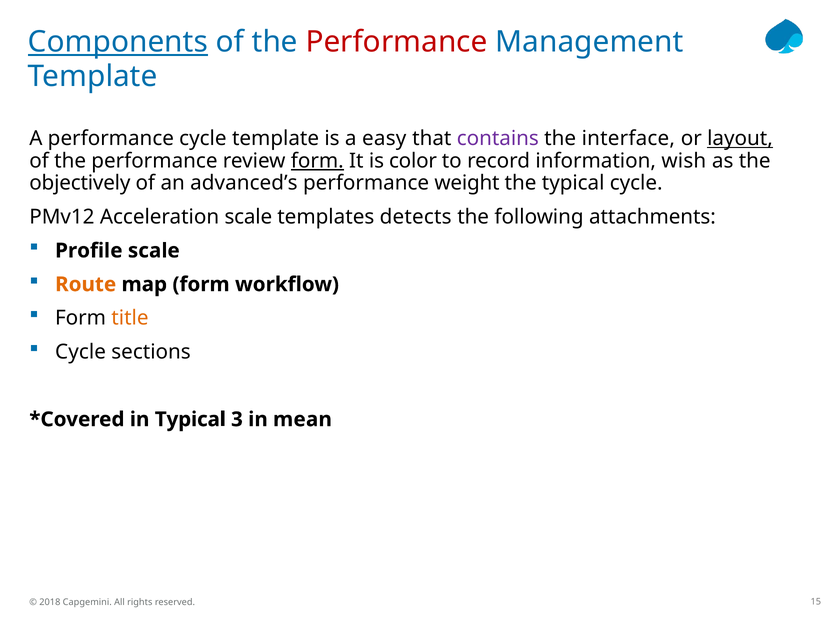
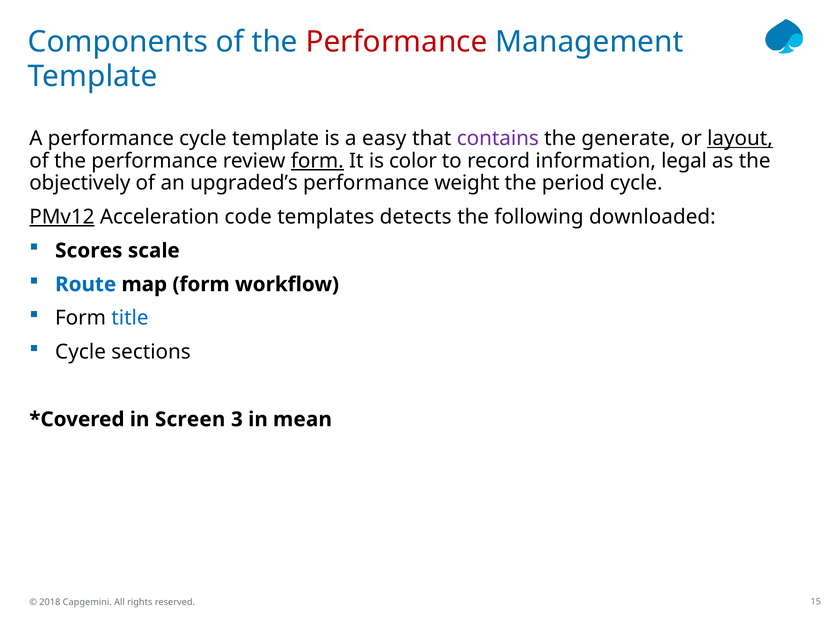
Components underline: present -> none
interface: interface -> generate
wish: wish -> legal
advanced’s: advanced’s -> upgraded’s
the typical: typical -> period
PMv12 underline: none -> present
Acceleration scale: scale -> code
attachments: attachments -> downloaded
Profile: Profile -> Scores
Route colour: orange -> blue
title colour: orange -> blue
in Typical: Typical -> Screen
